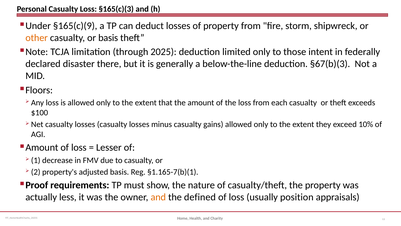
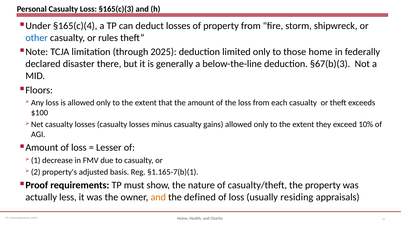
§165(c)(9: §165(c)(9 -> §165(c)(4
other colour: orange -> blue
or basis: basis -> rules
those intent: intent -> home
position: position -> residing
